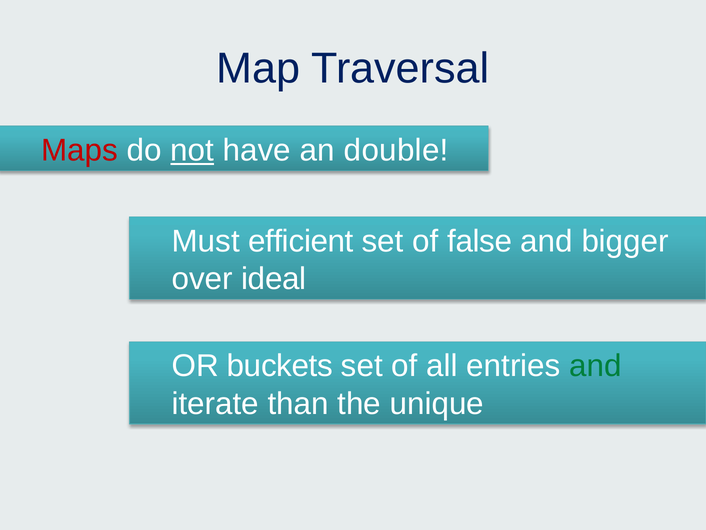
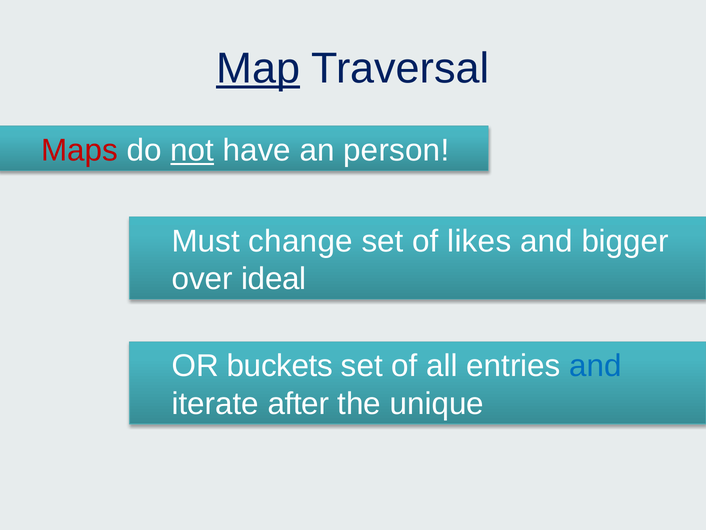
Map underline: none -> present
double: double -> person
efficient: efficient -> change
false: false -> likes
and at (595, 366) colour: green -> blue
than: than -> after
